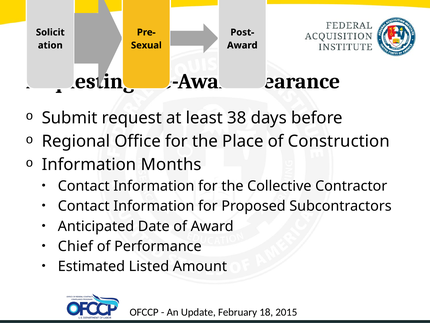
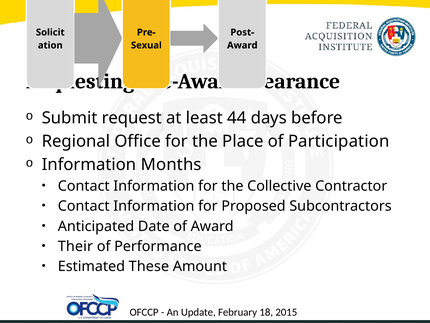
38: 38 -> 44
Construction: Construction -> Participation
Chief: Chief -> Their
Listed: Listed -> These
